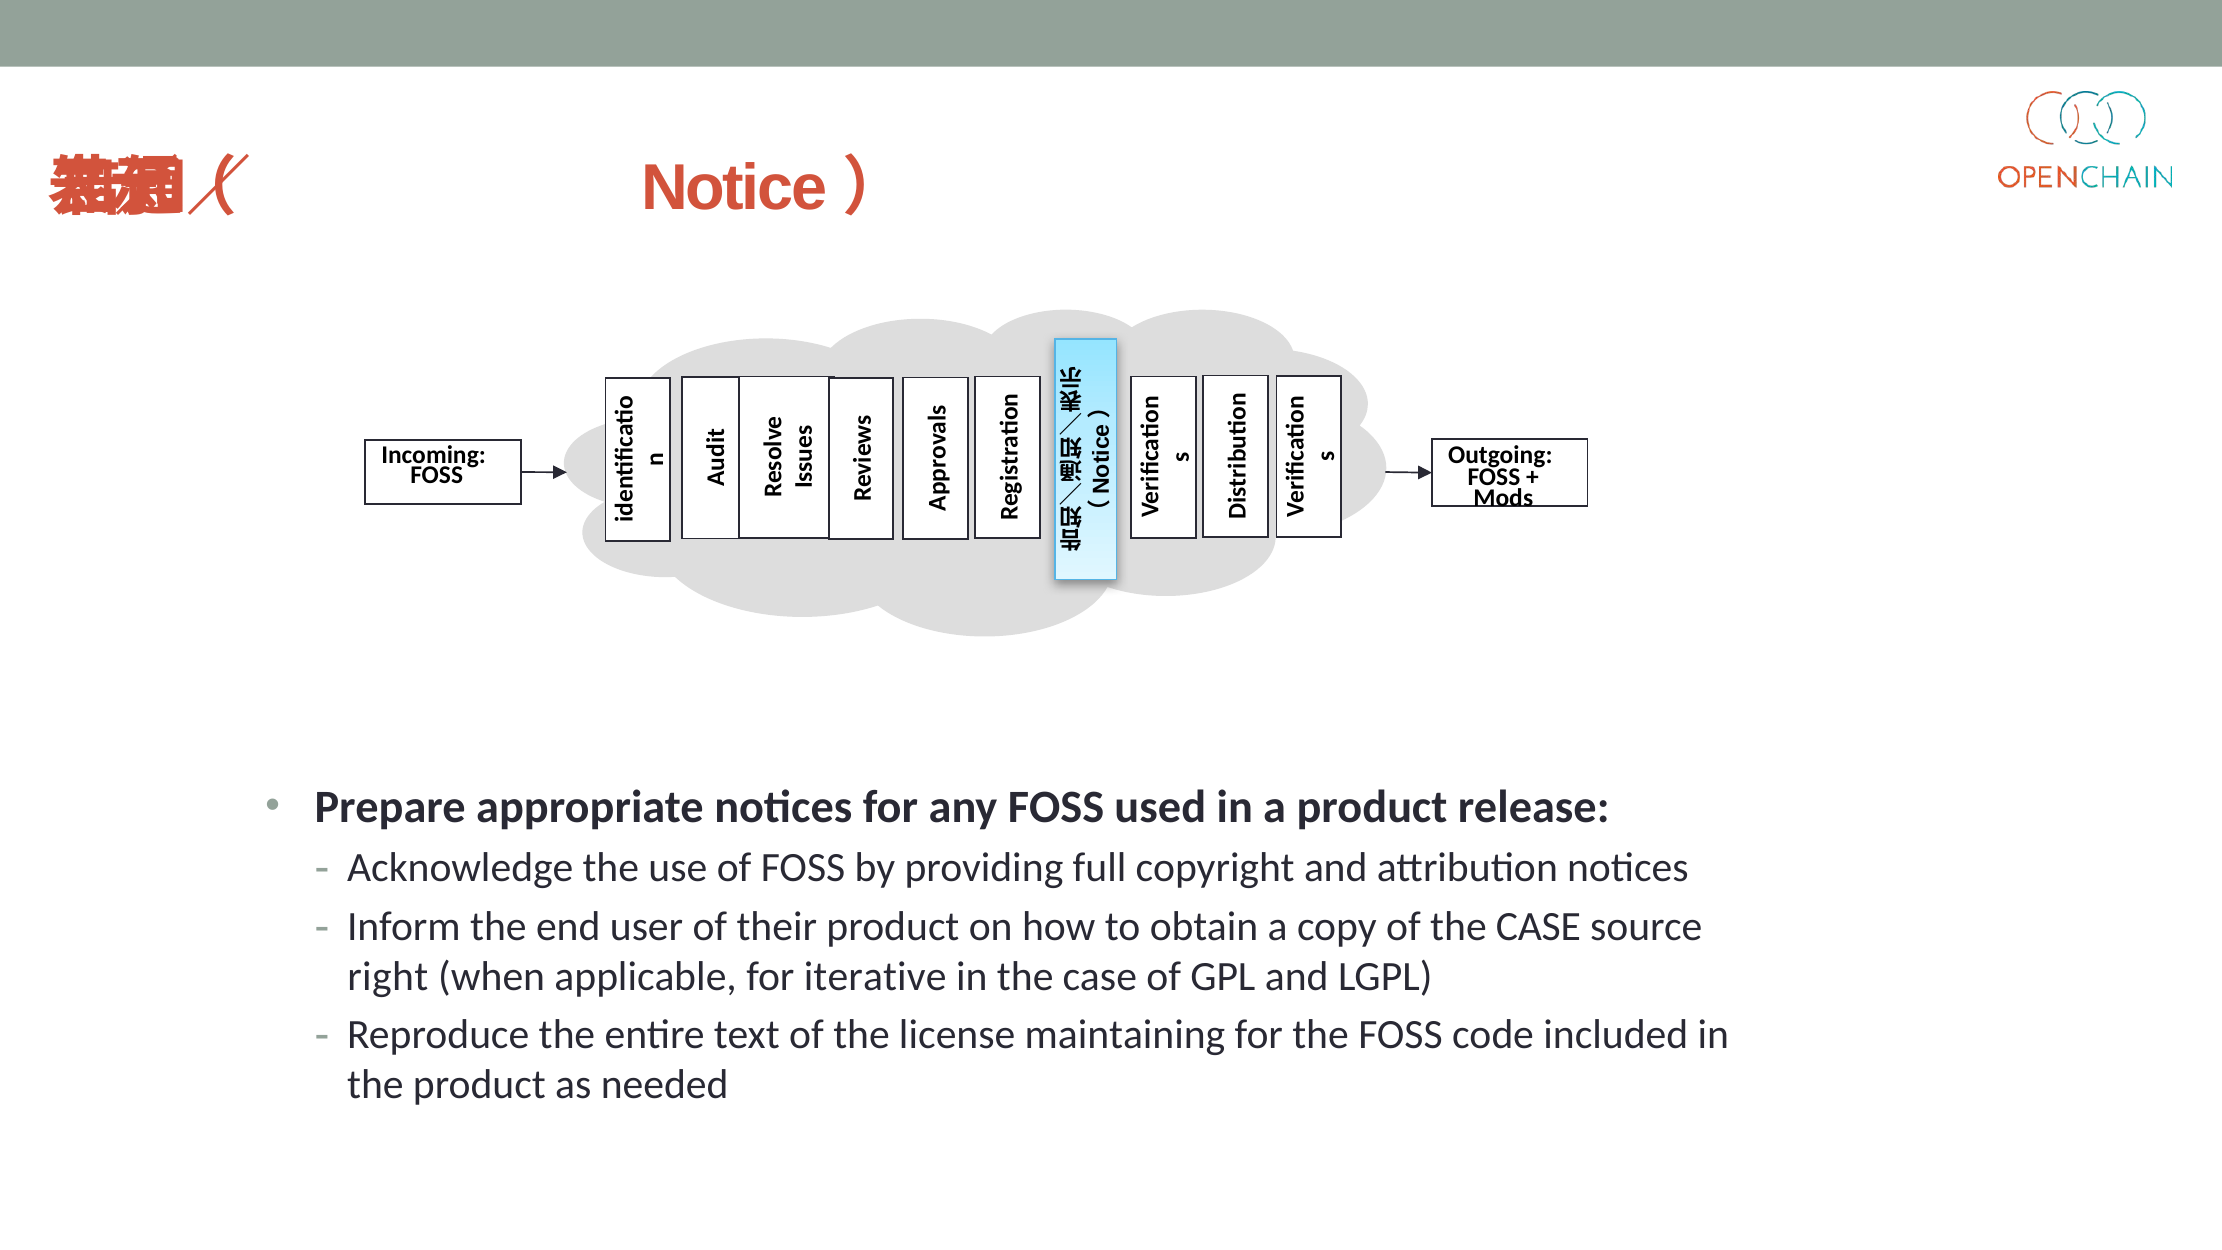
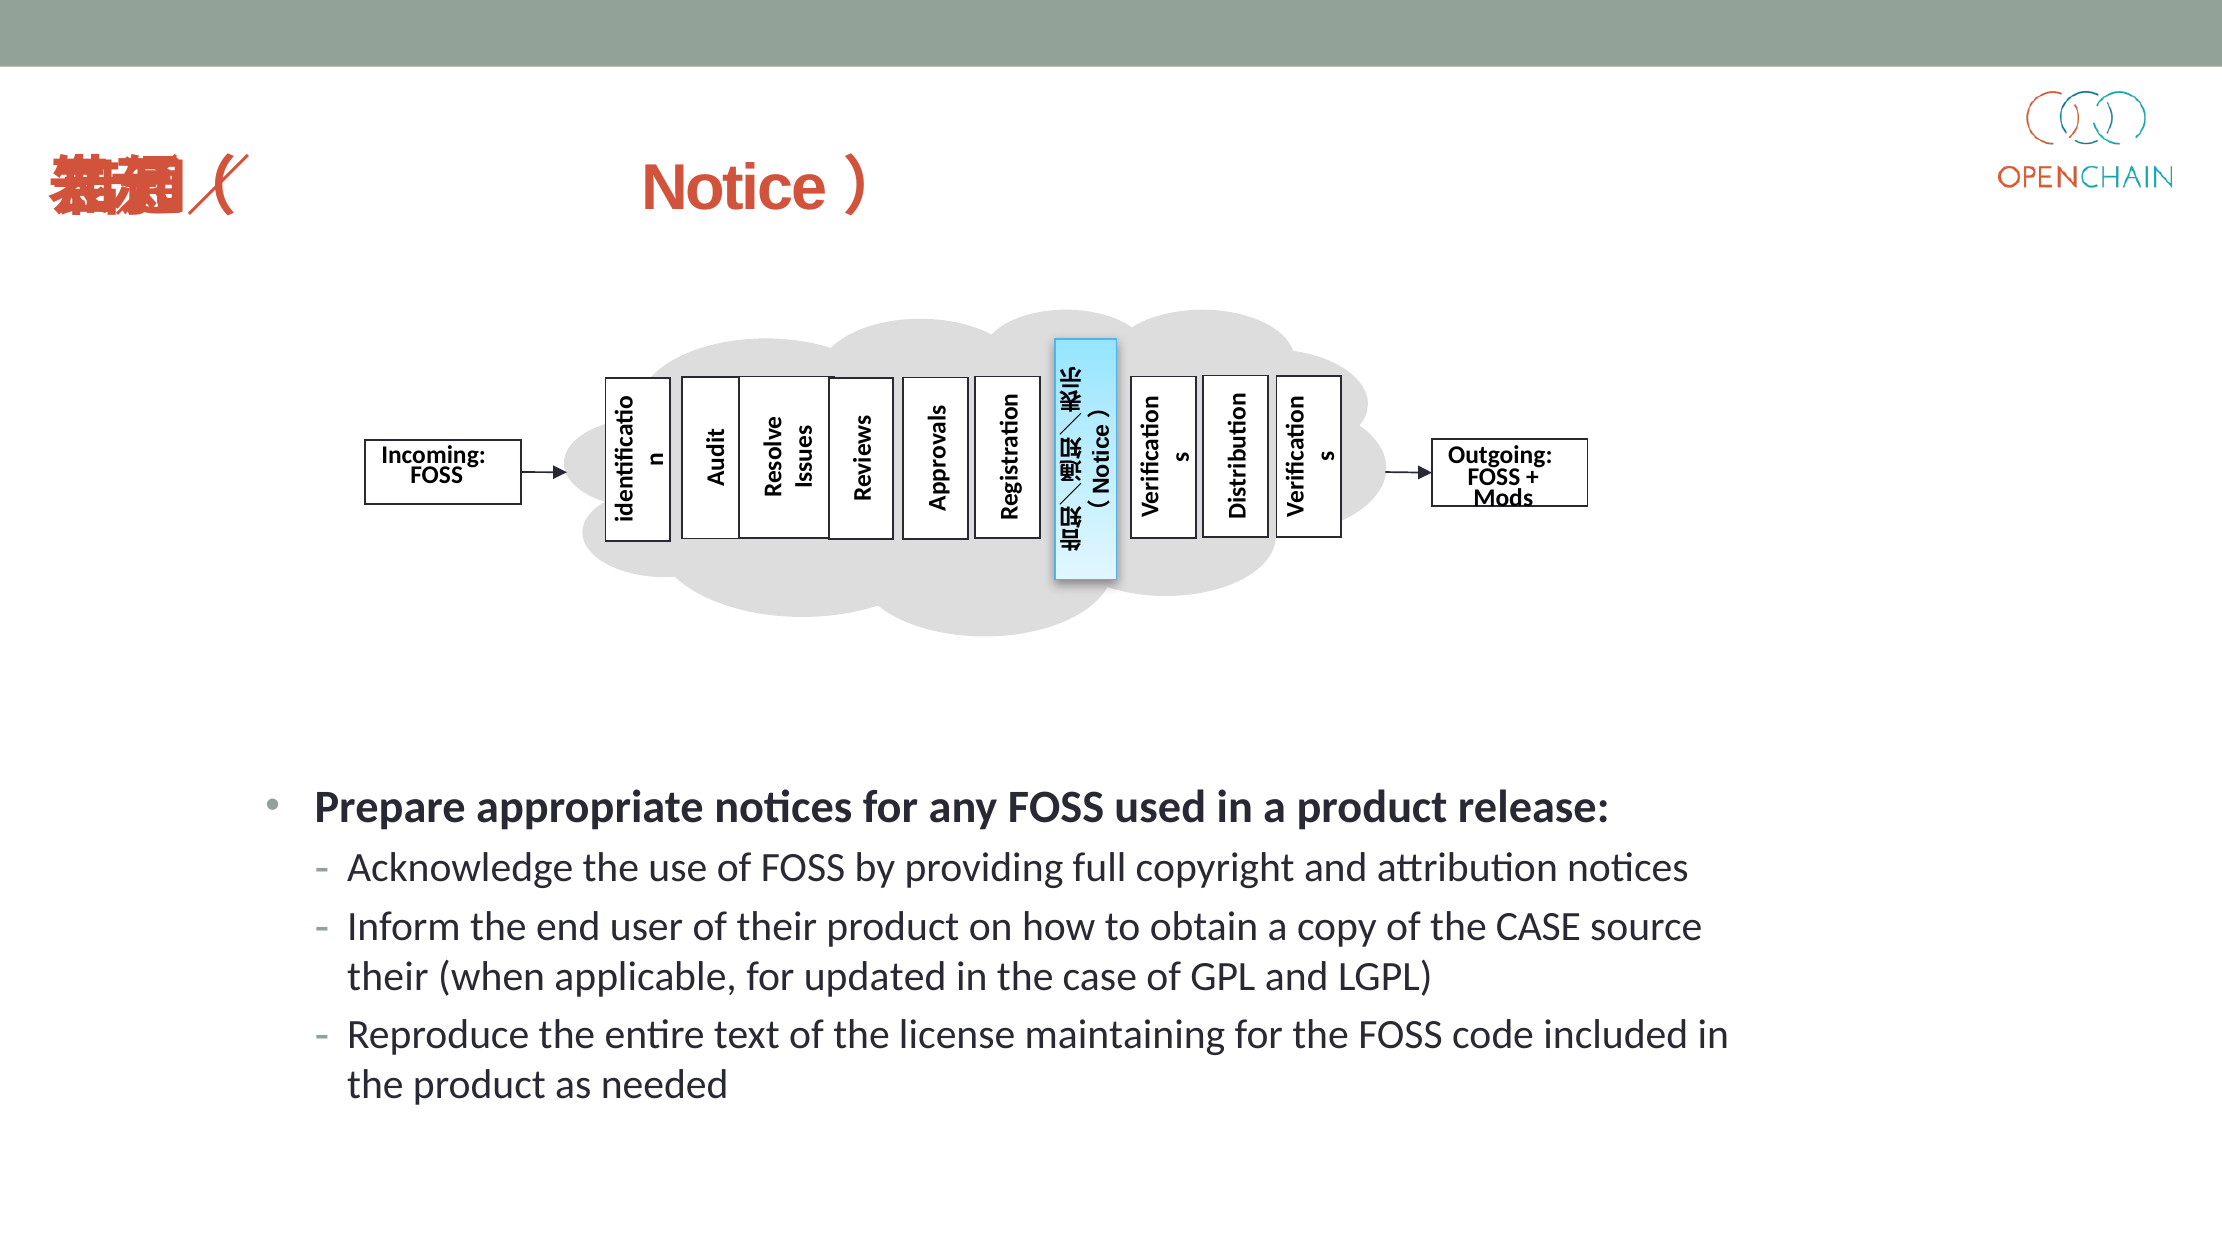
right at (388, 976): right -> their
iterative: iterative -> updated
